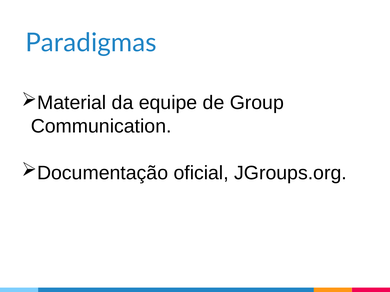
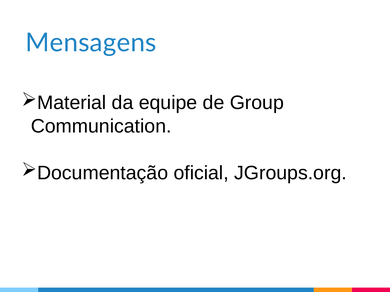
Paradigmas: Paradigmas -> Mensagens
